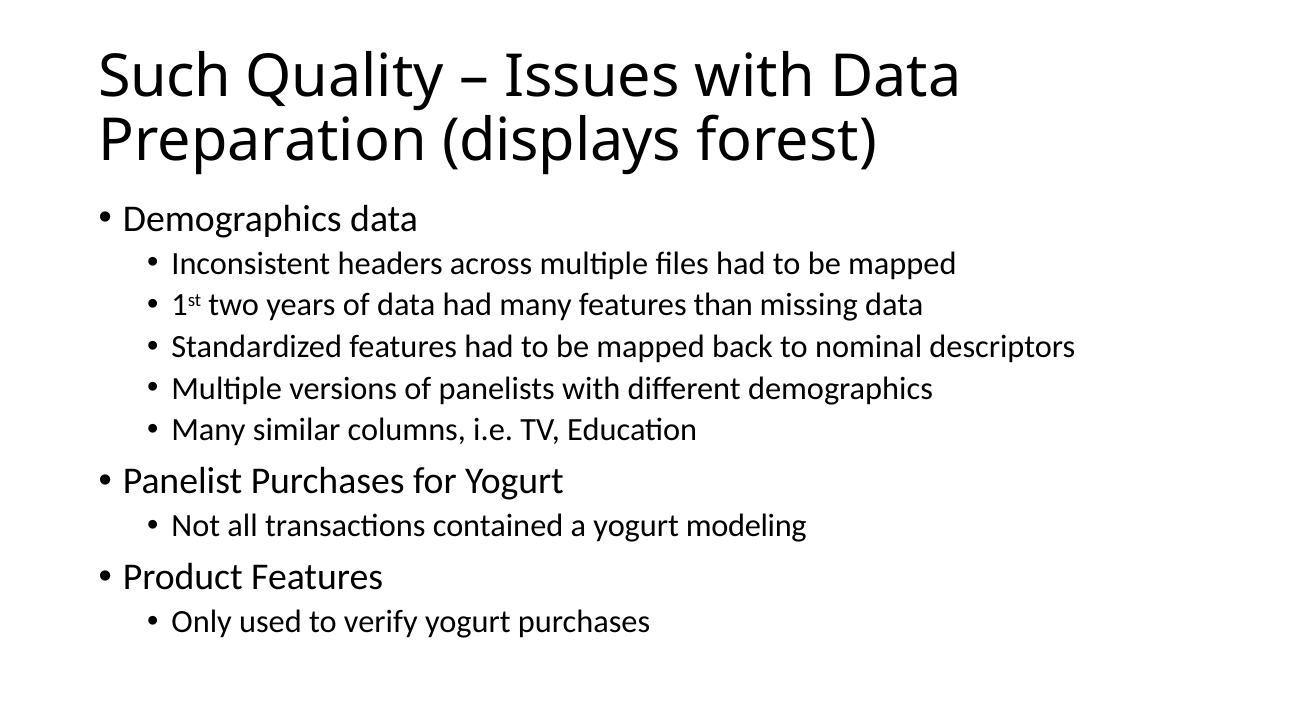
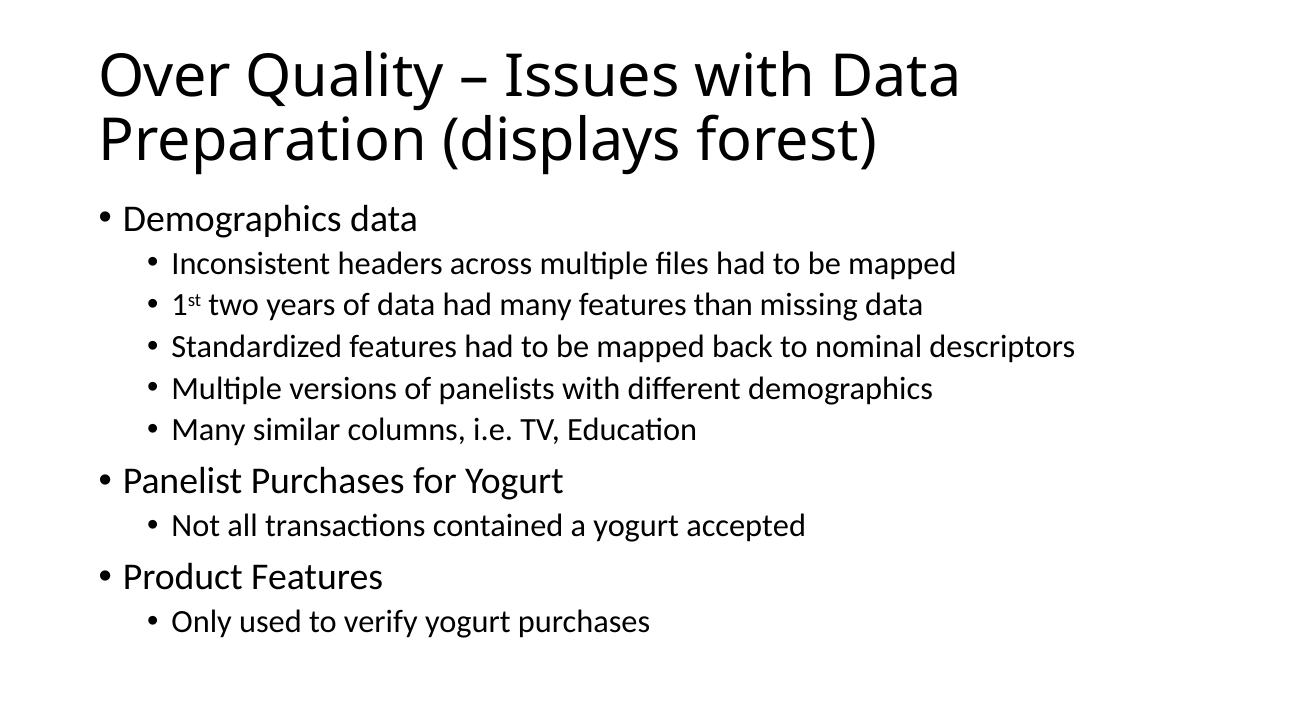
Such: Such -> Over
modeling: modeling -> accepted
